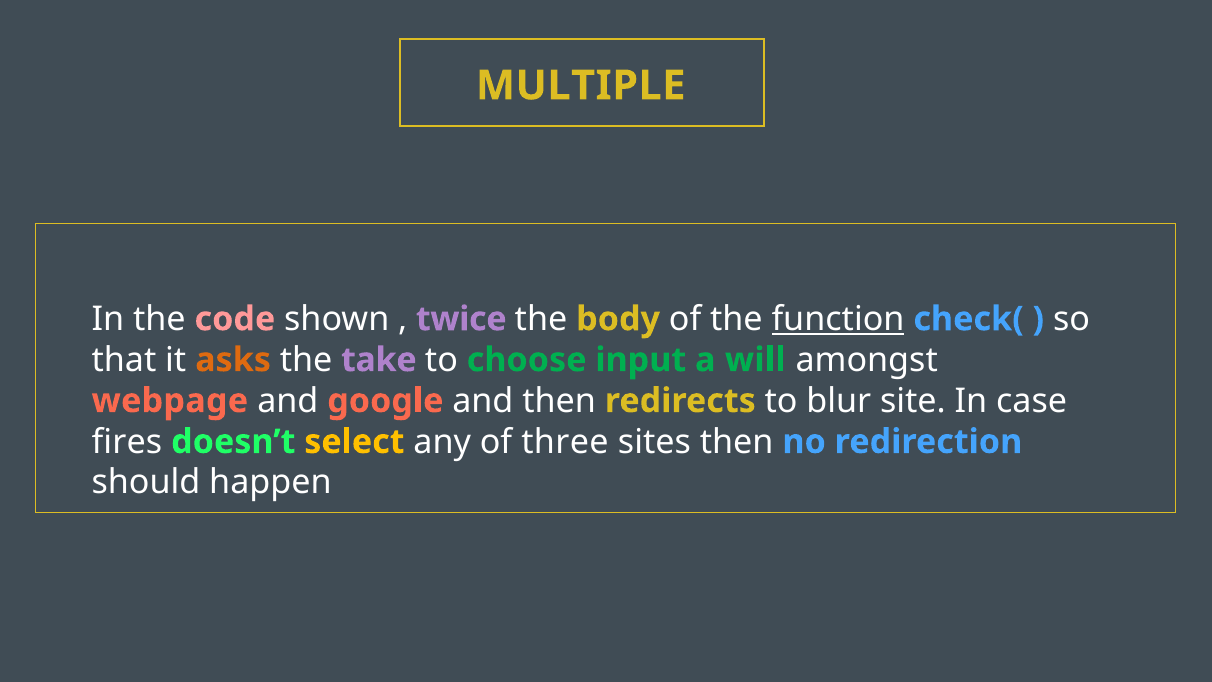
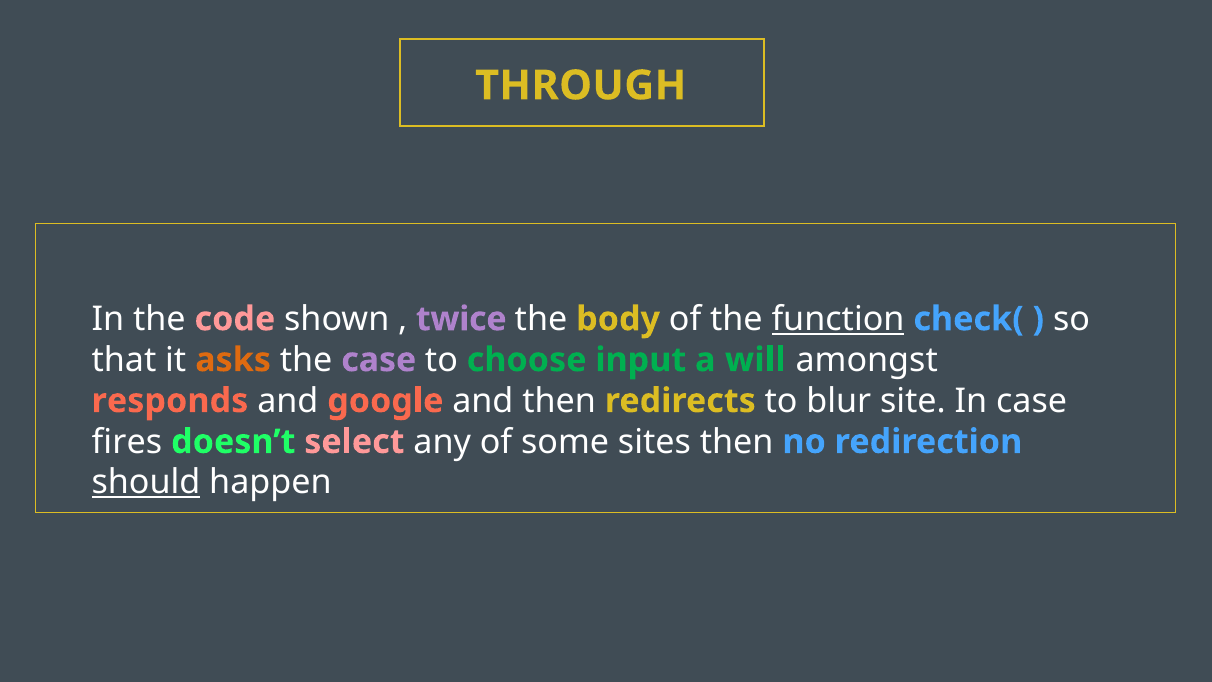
MULTIPLE: MULTIPLE -> THROUGH
the take: take -> case
webpage: webpage -> responds
select colour: yellow -> pink
three: three -> some
should underline: none -> present
